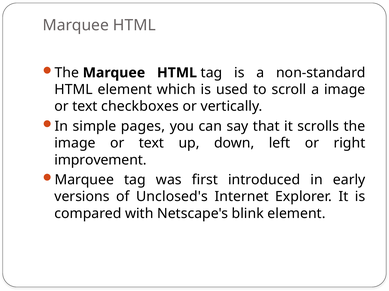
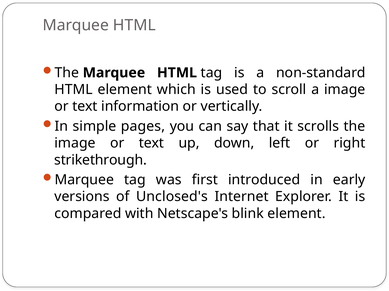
checkboxes: checkboxes -> information
improvement: improvement -> strikethrough
